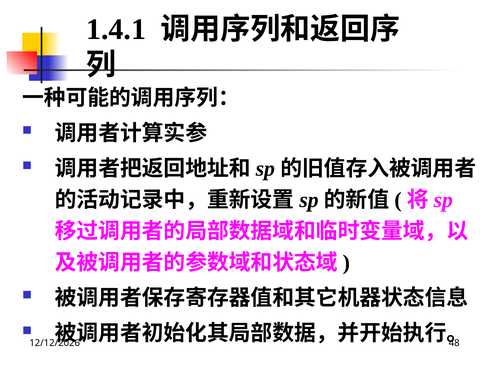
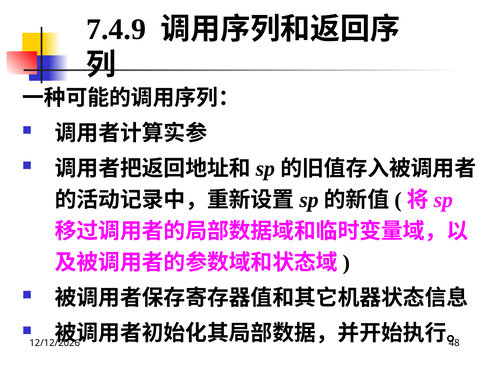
1.4.1: 1.4.1 -> 7.4.9
